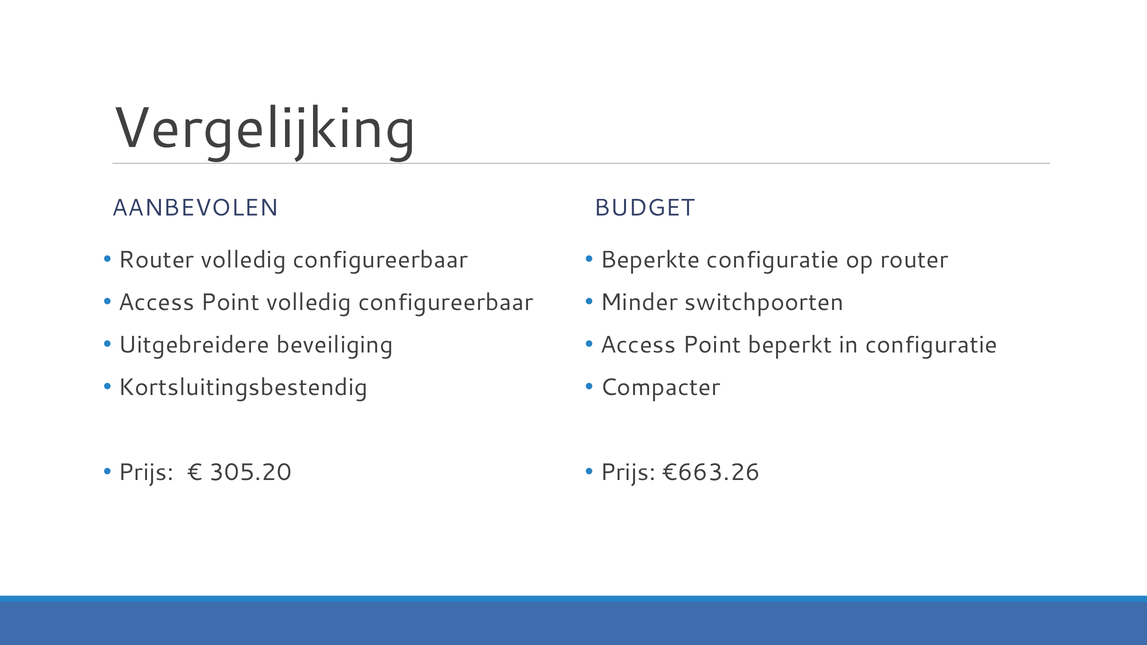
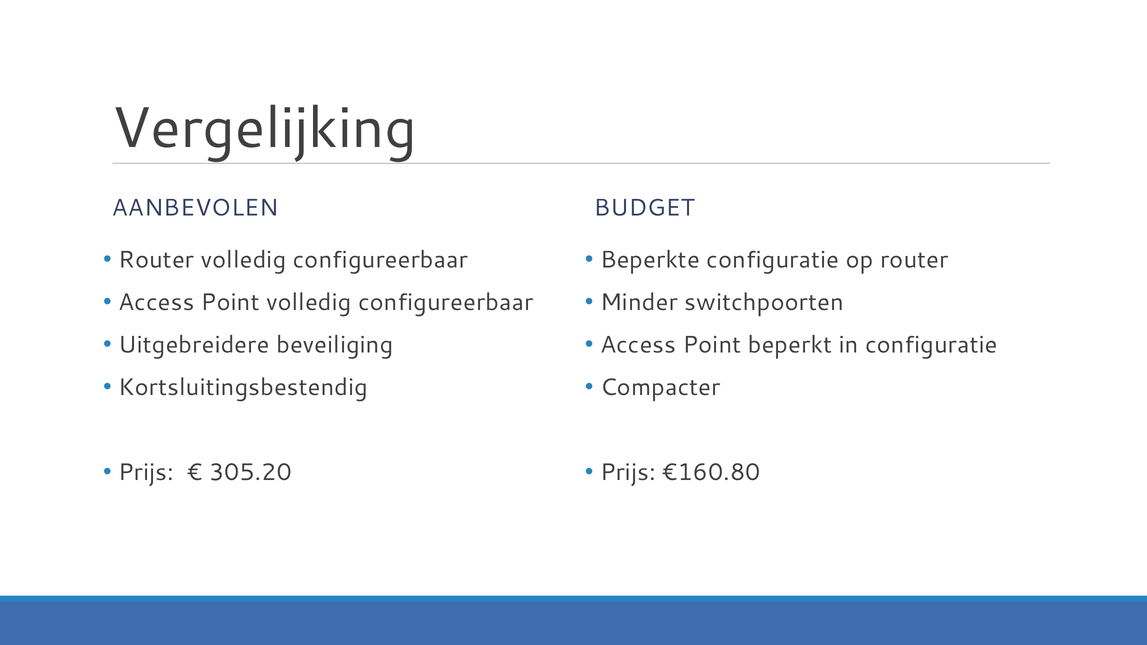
€663.26: €663.26 -> €160.80
